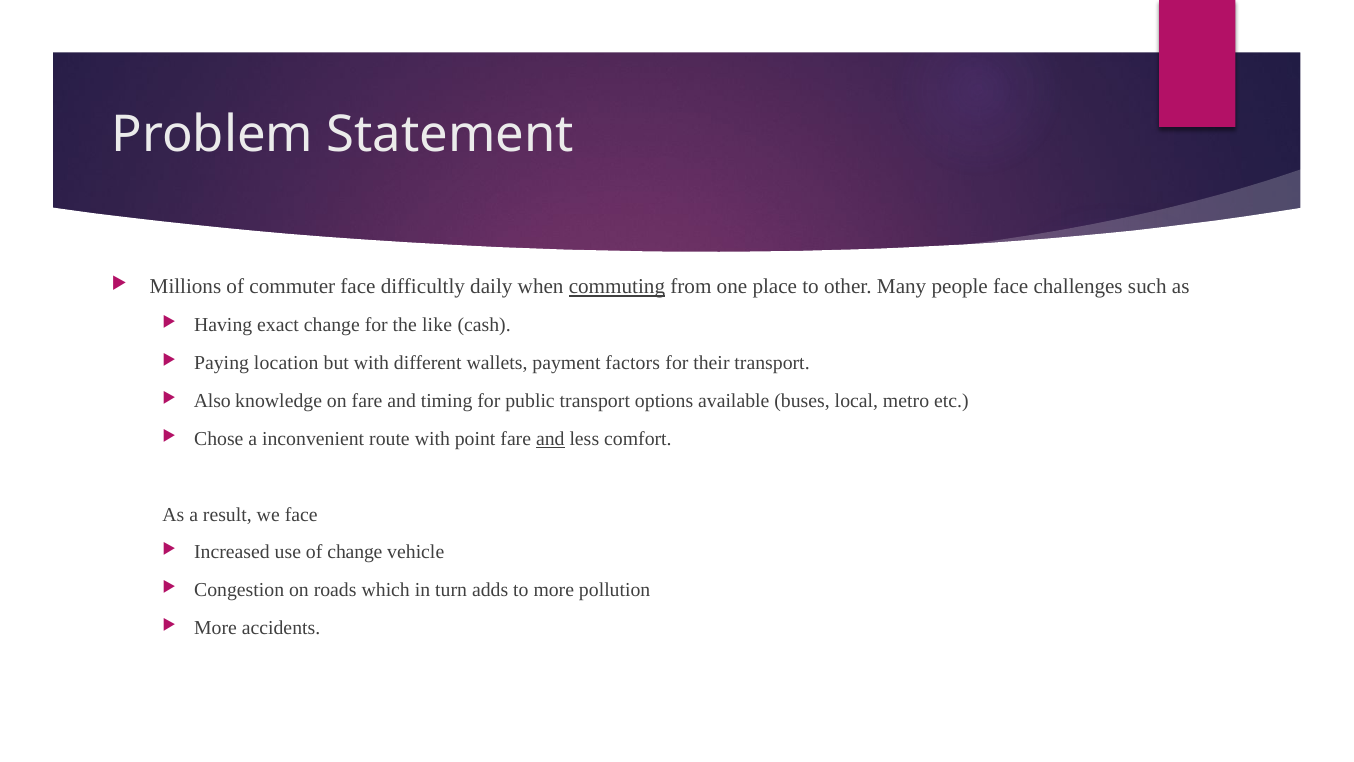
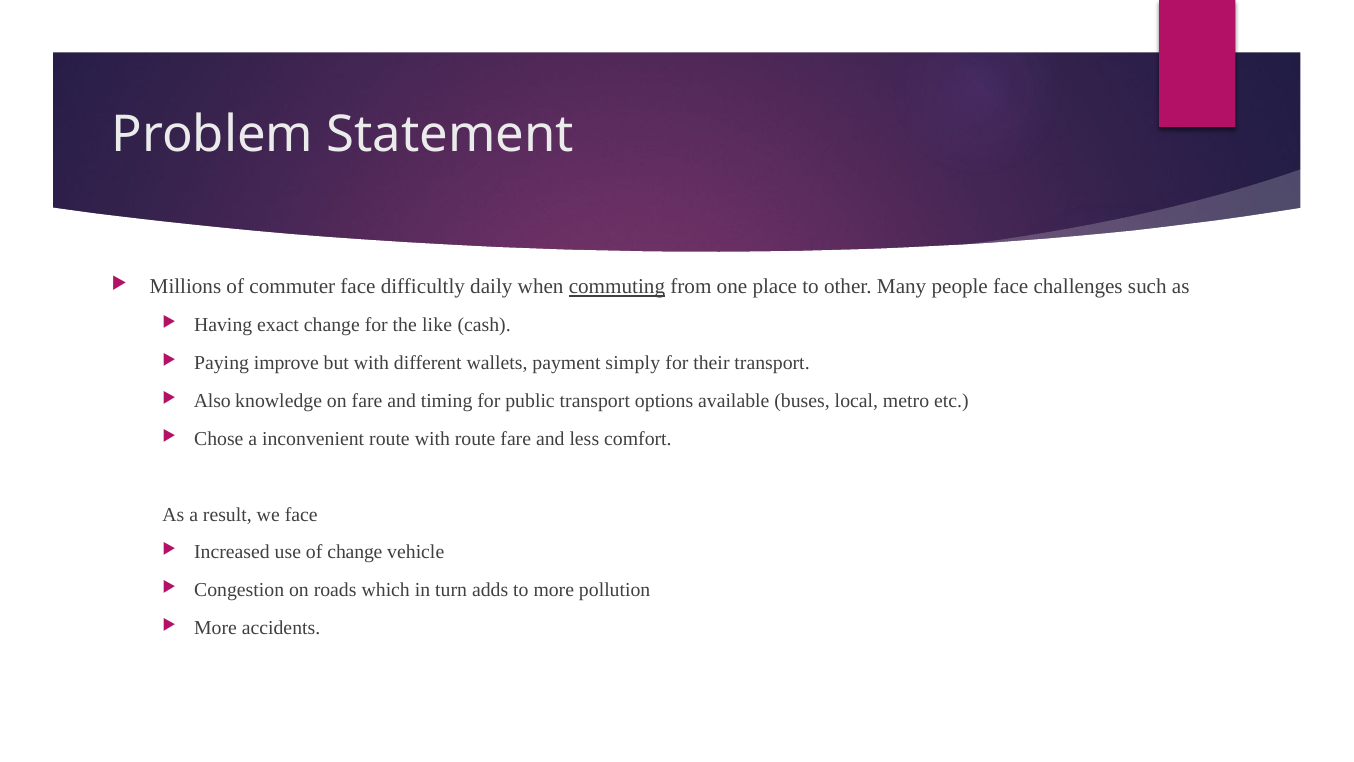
location: location -> improve
factors: factors -> simply
with point: point -> route
and at (550, 439) underline: present -> none
